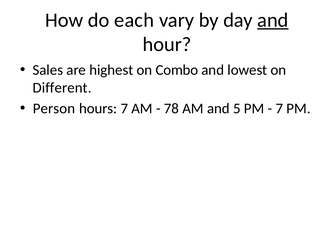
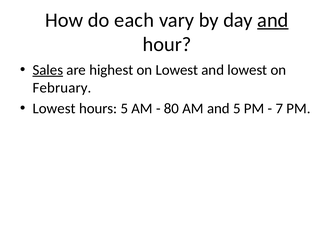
Sales underline: none -> present
on Combo: Combo -> Lowest
Different: Different -> February
Person at (54, 109): Person -> Lowest
hours 7: 7 -> 5
78: 78 -> 80
